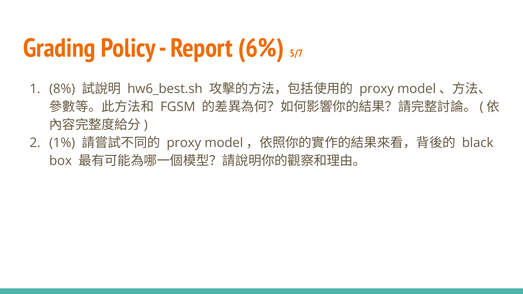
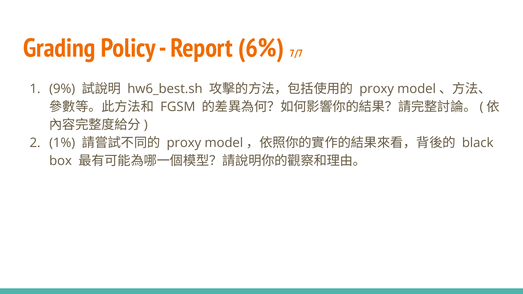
5/7: 5/7 -> 7/7
8%: 8% -> 9%
